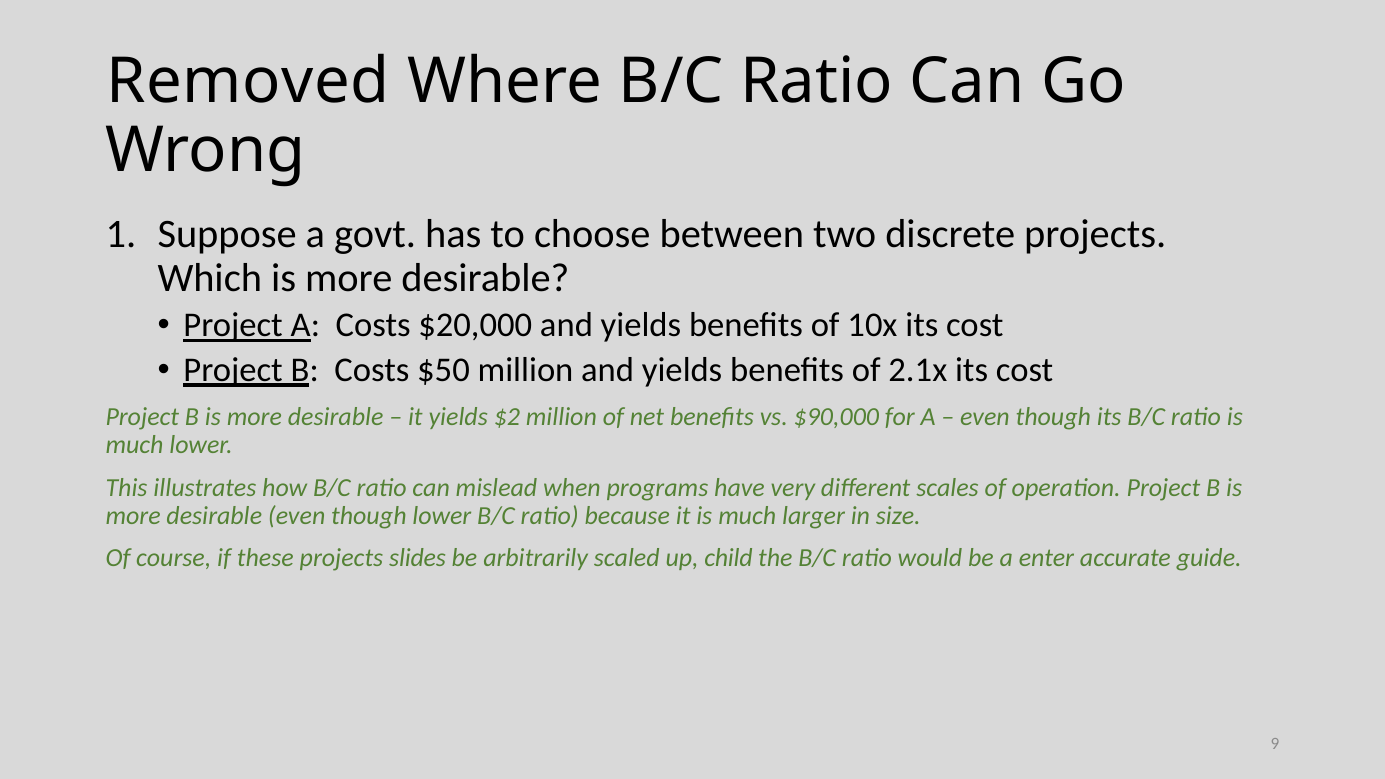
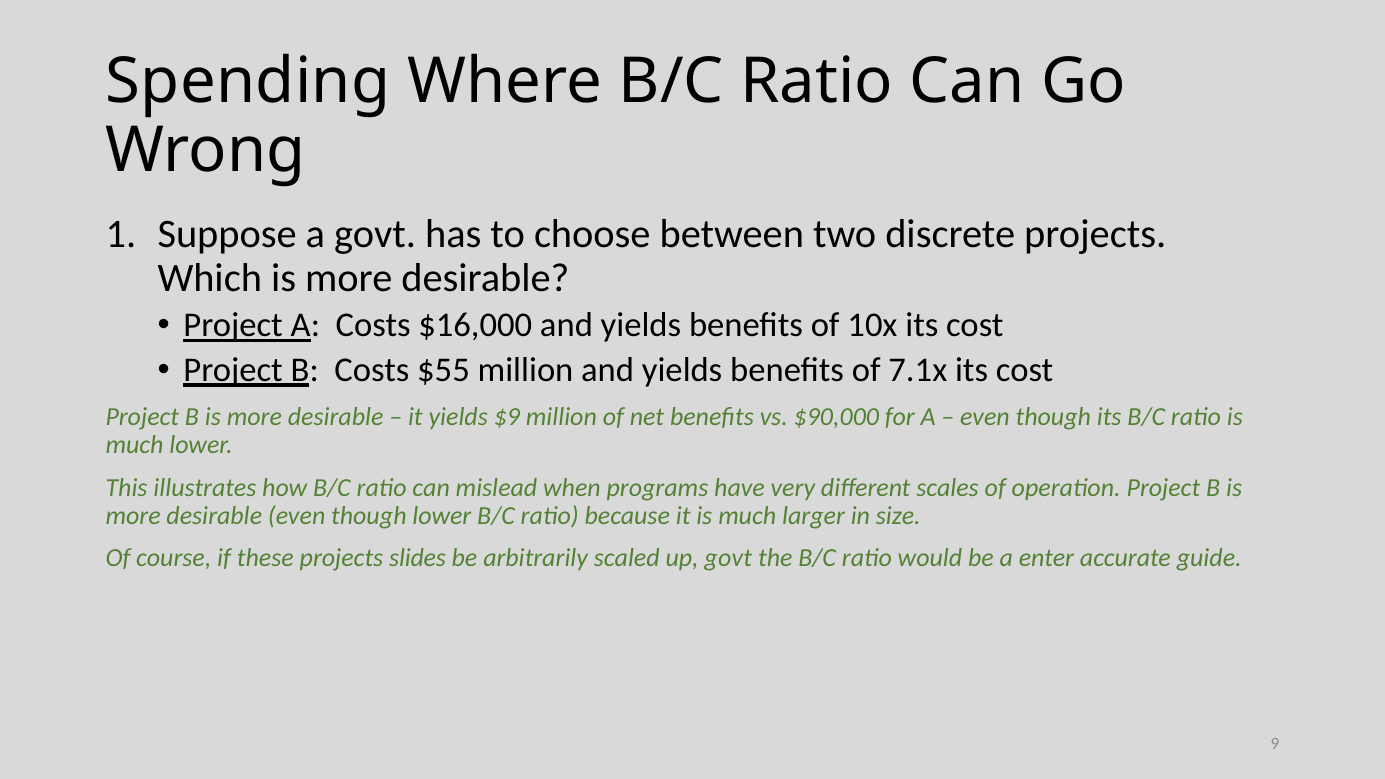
Removed: Removed -> Spending
$20,000: $20,000 -> $16,000
$50: $50 -> $55
2.1x: 2.1x -> 7.1x
$2: $2 -> $9
up child: child -> govt
